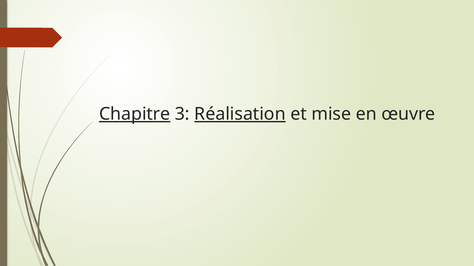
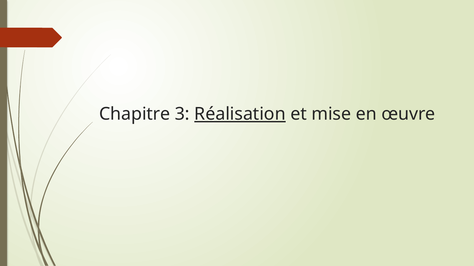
Chapitre underline: present -> none
